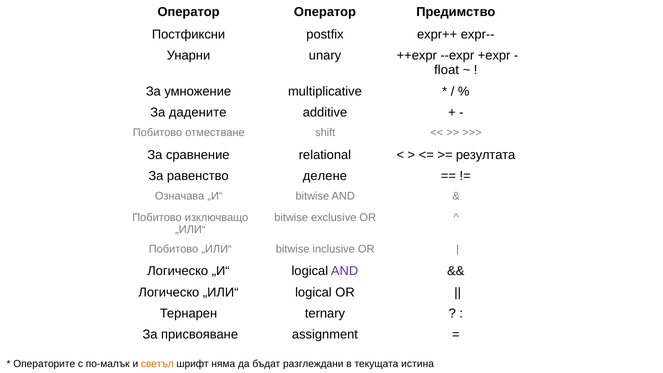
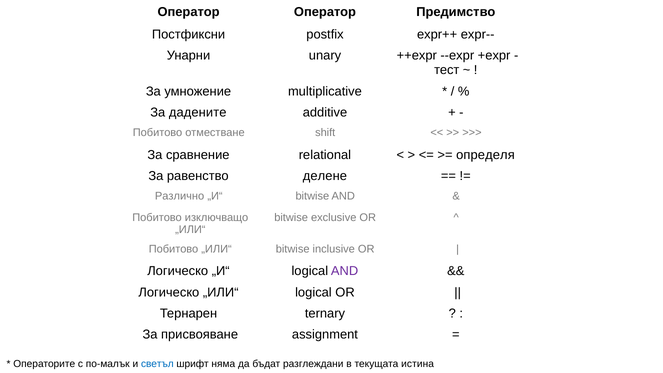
float: float -> тест
резултата: резултата -> определя
Означава: Означава -> Различно
светъл colour: orange -> blue
